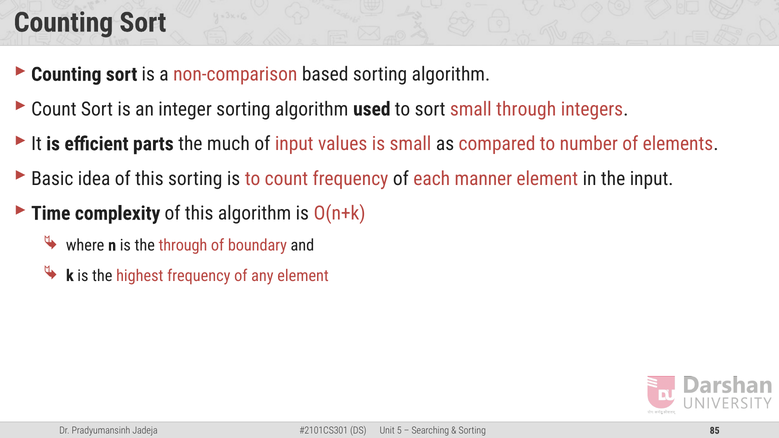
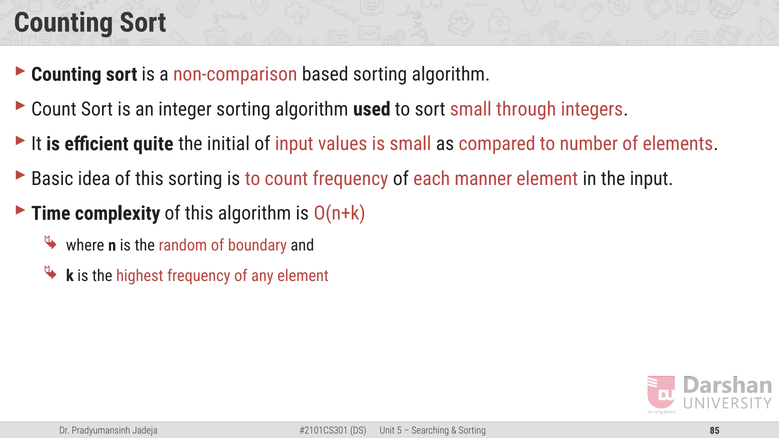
parts: parts -> quite
much: much -> initial
the through: through -> random
